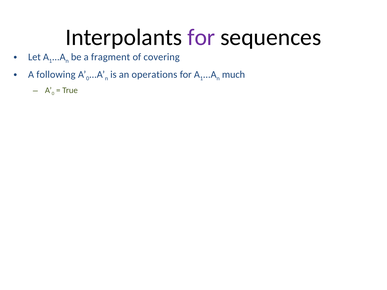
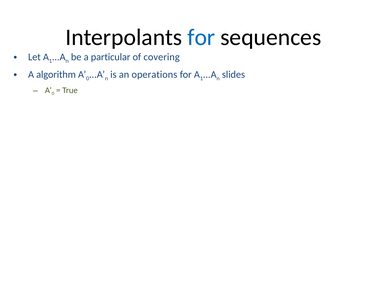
for at (201, 37) colour: purple -> blue
fragment: fragment -> particular
following: following -> algorithm
much: much -> slides
